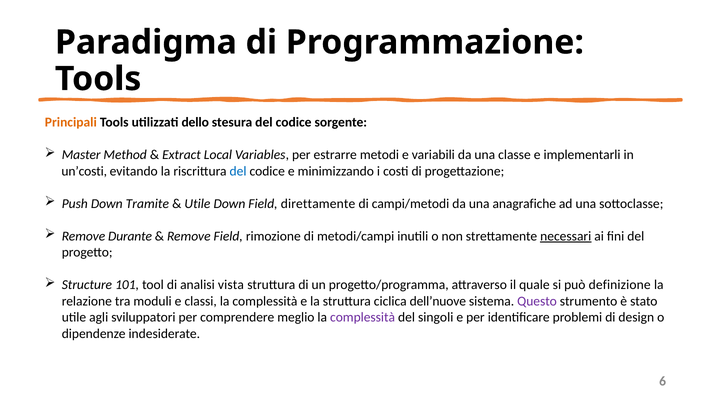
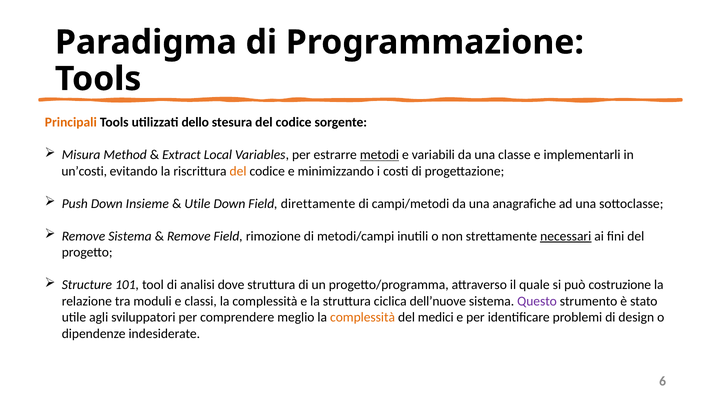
Master: Master -> Misura
metodi underline: none -> present
del at (238, 171) colour: blue -> orange
Tramite: Tramite -> Insieme
Remove Durante: Durante -> Sistema
vista: vista -> dove
definizione: definizione -> costruzione
complessità at (363, 317) colour: purple -> orange
singoli: singoli -> medici
